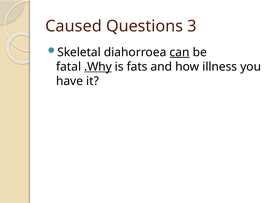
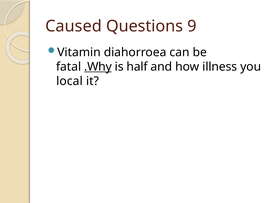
3: 3 -> 9
Skeletal: Skeletal -> Vitamin
can underline: present -> none
fats: fats -> half
have: have -> local
